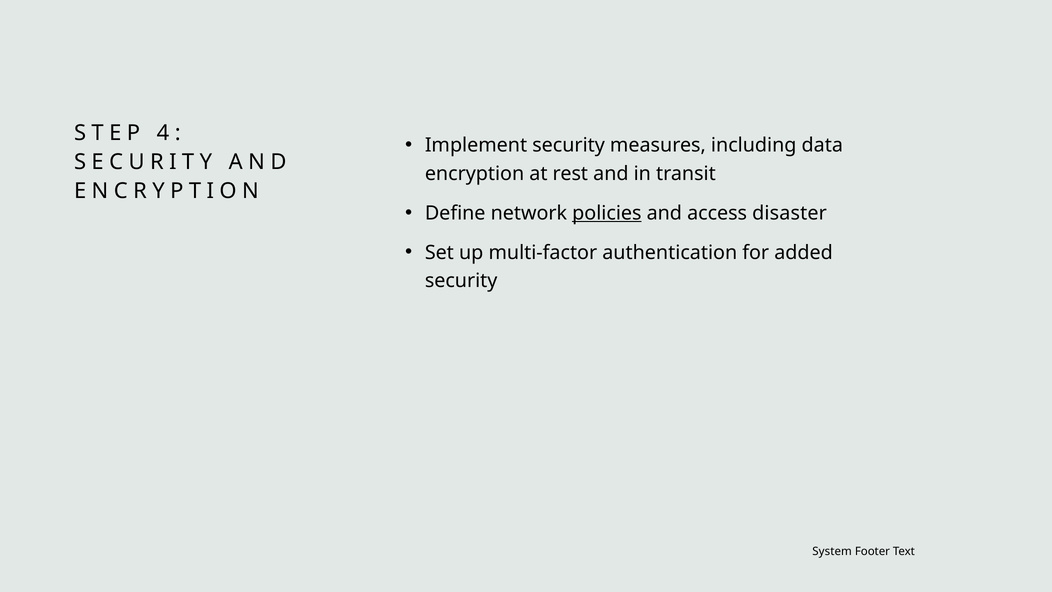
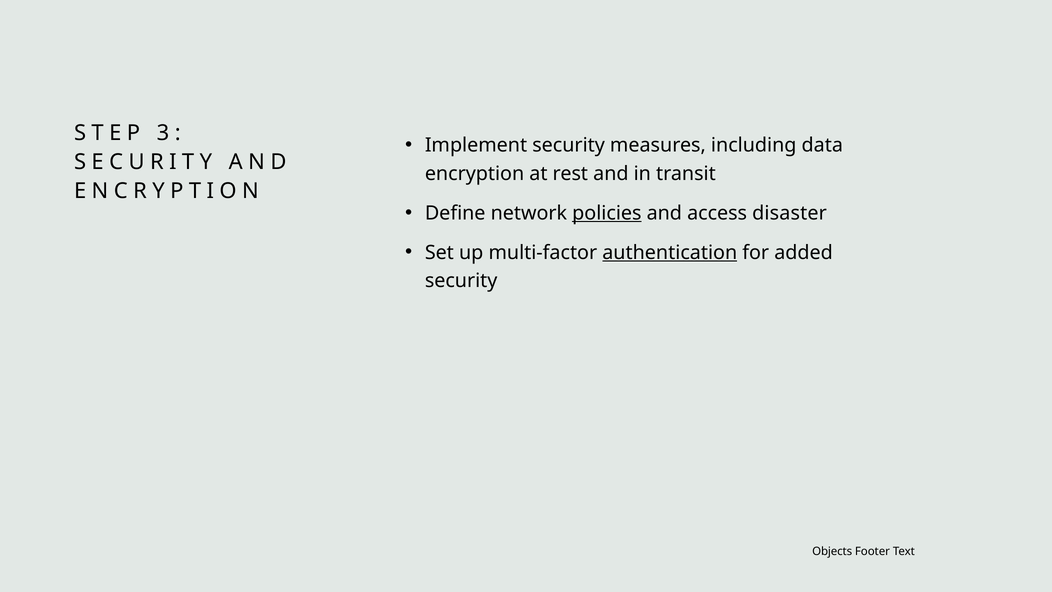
4: 4 -> 3
authentication underline: none -> present
System: System -> Objects
